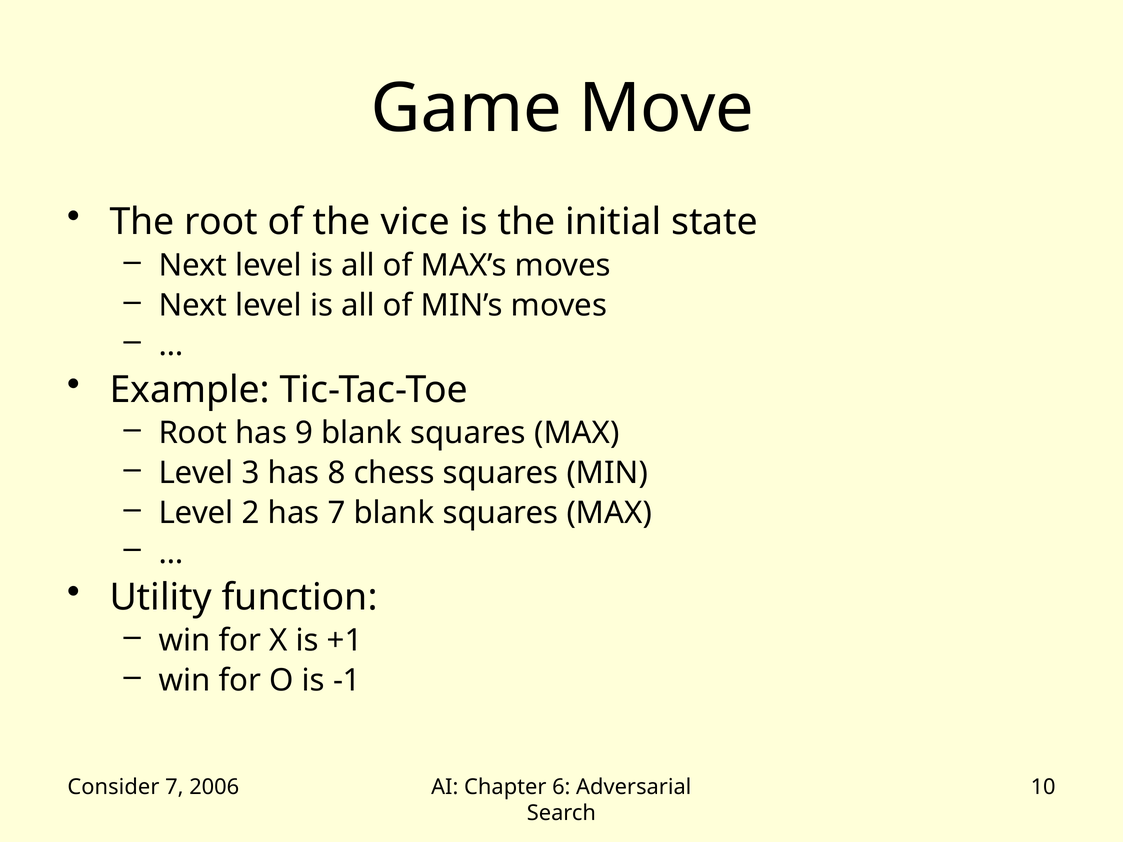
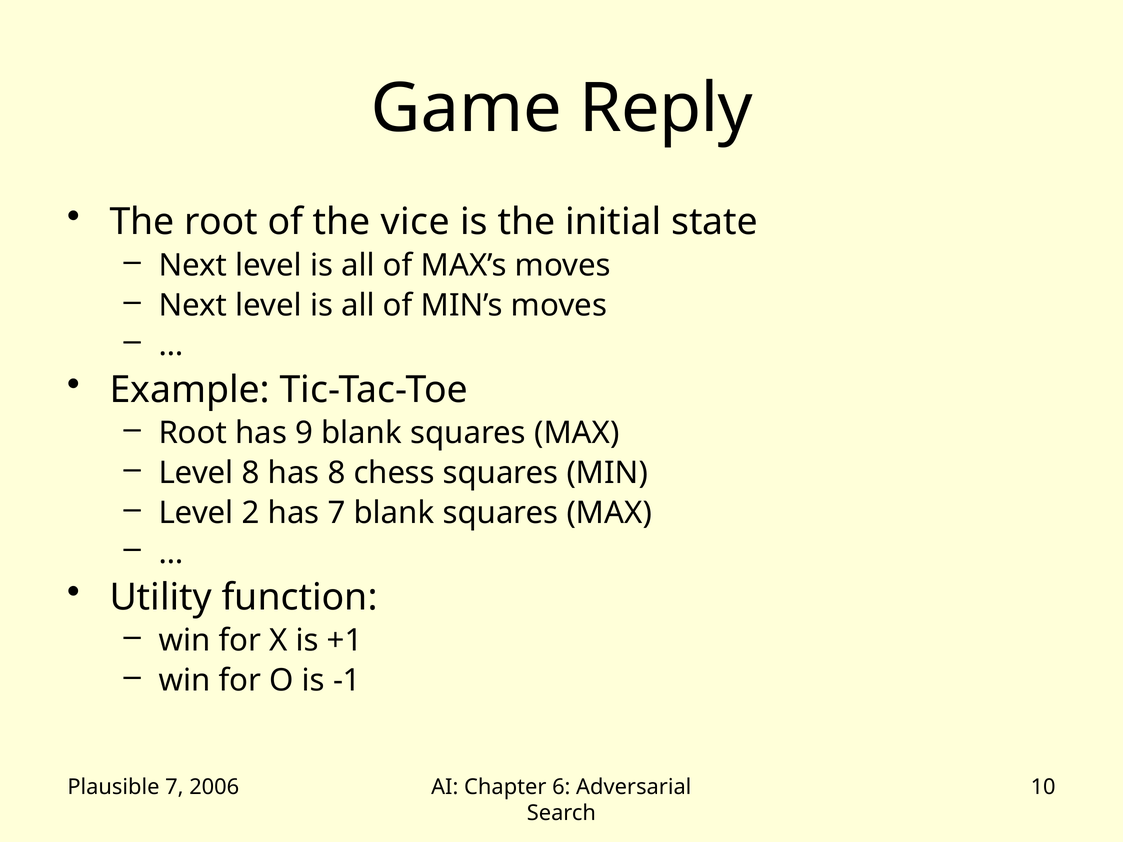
Move: Move -> Reply
Level 3: 3 -> 8
Consider: Consider -> Plausible
